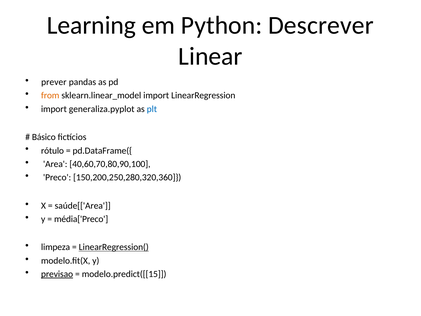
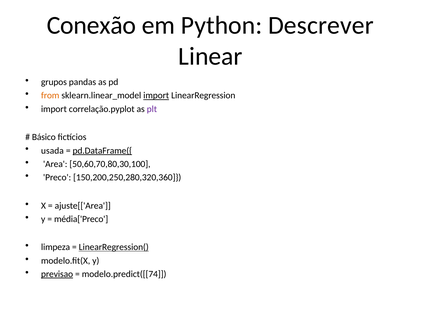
Learning: Learning -> Conexão
prever: prever -> grupos
import at (156, 96) underline: none -> present
generaliza.pyplot: generaliza.pyplot -> correlação.pyplot
plt colour: blue -> purple
rótulo: rótulo -> usada
pd.DataFrame({ underline: none -> present
40,60,70,80,90,100: 40,60,70,80,90,100 -> 50,60,70,80,30,100
saúde[['Area: saúde[['Area -> ajuste[['Area
modelo.predict([[15: modelo.predict([[15 -> modelo.predict([[74
